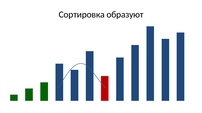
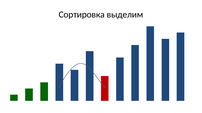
образуют: образуют -> выделим
